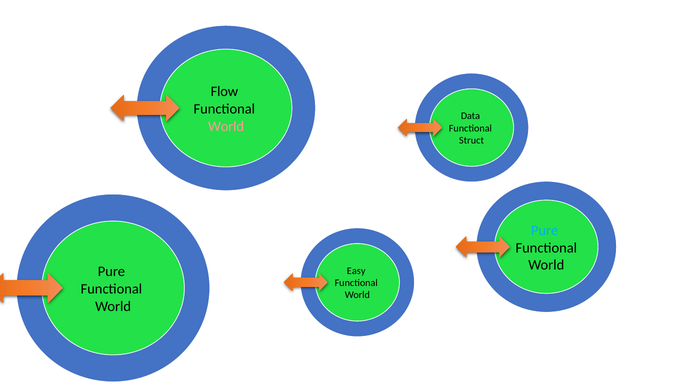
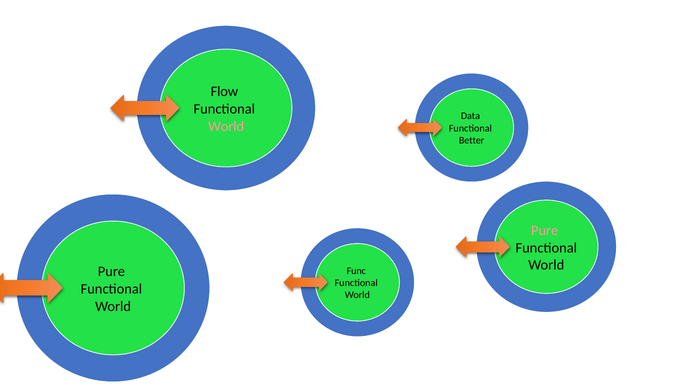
Struct: Struct -> Better
Pure at (545, 231) colour: light blue -> pink
Easy: Easy -> Func
